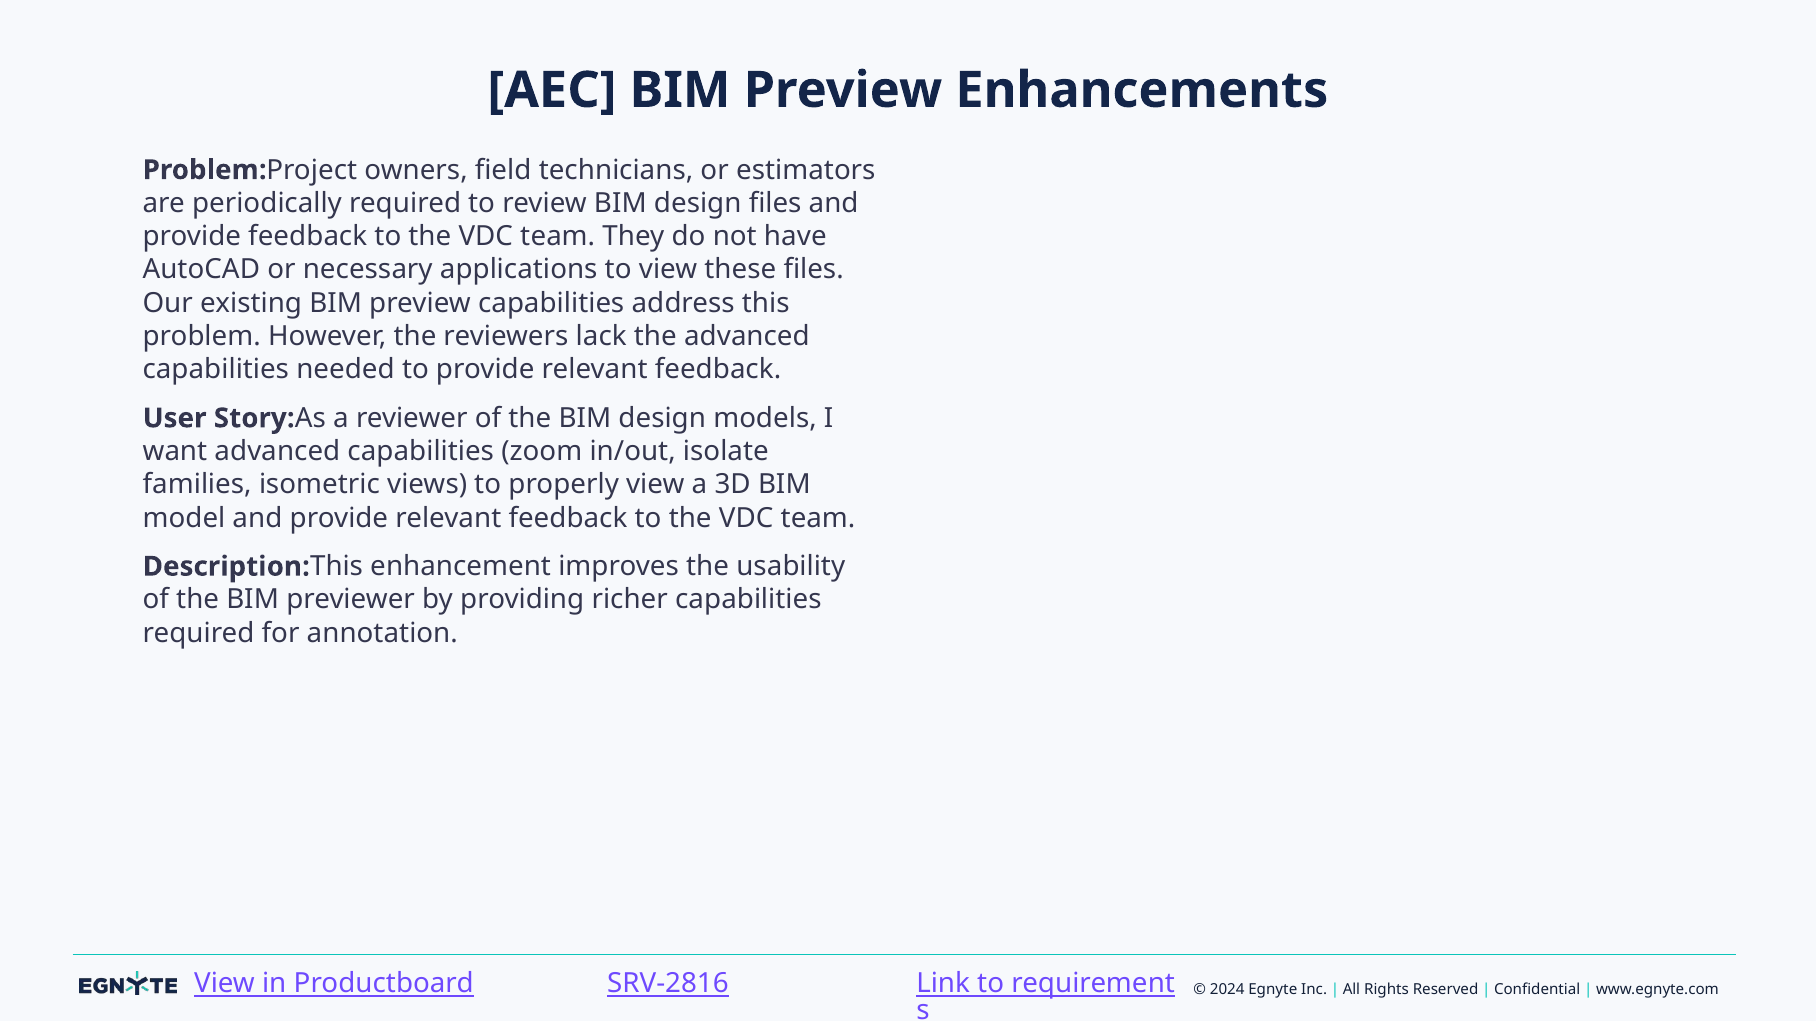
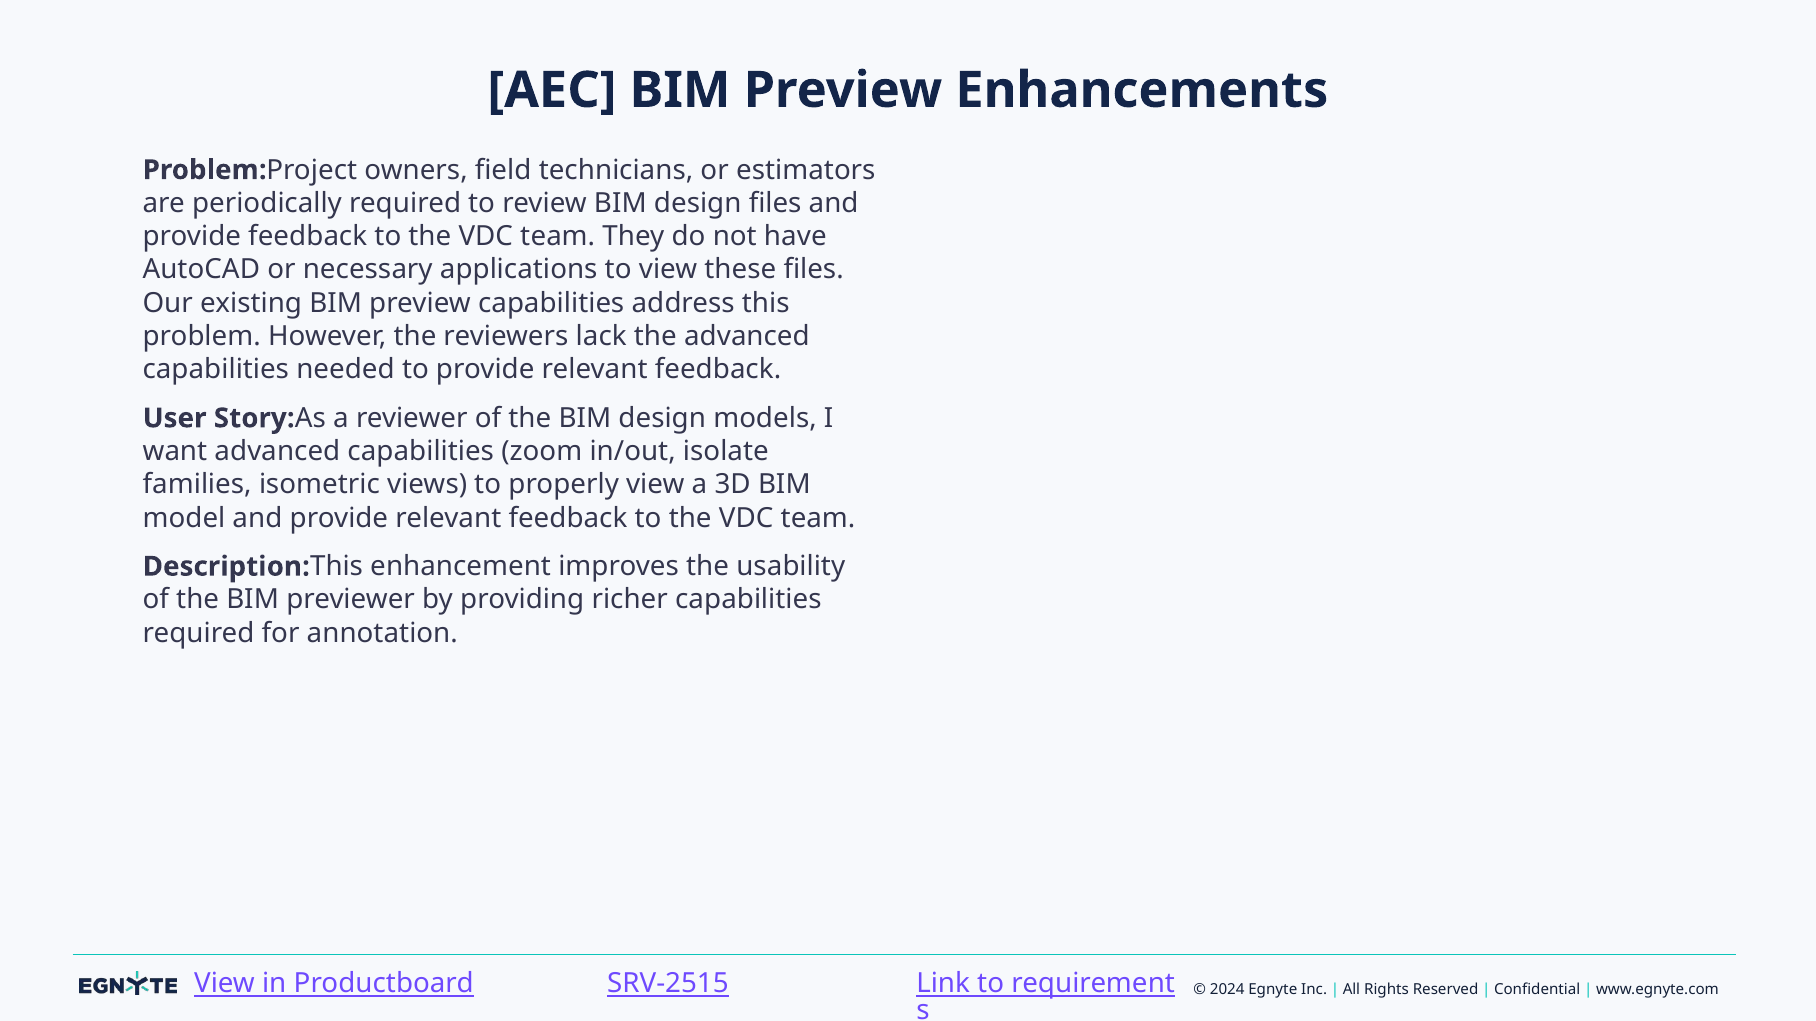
SRV-2816: SRV-2816 -> SRV-2515
